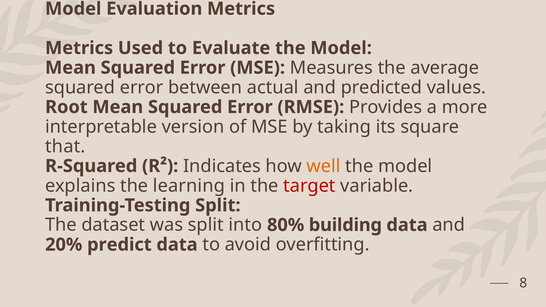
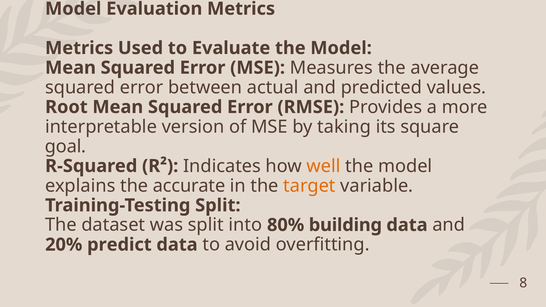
that: that -> goal
learning: learning -> accurate
target colour: red -> orange
